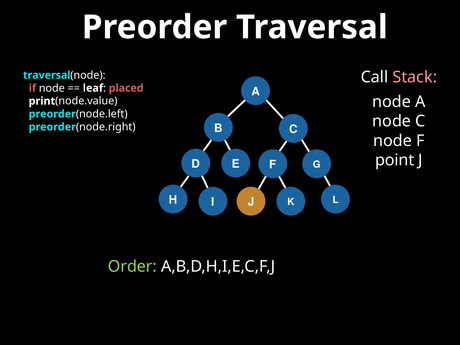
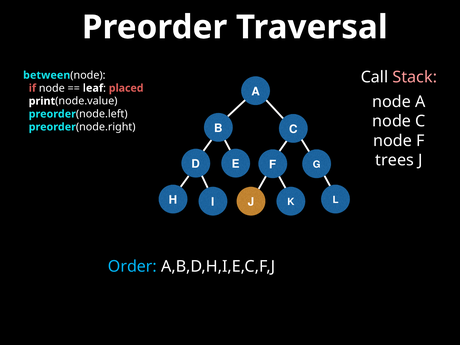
traversal at (47, 75): traversal -> between
point: point -> trees
Order colour: light green -> light blue
